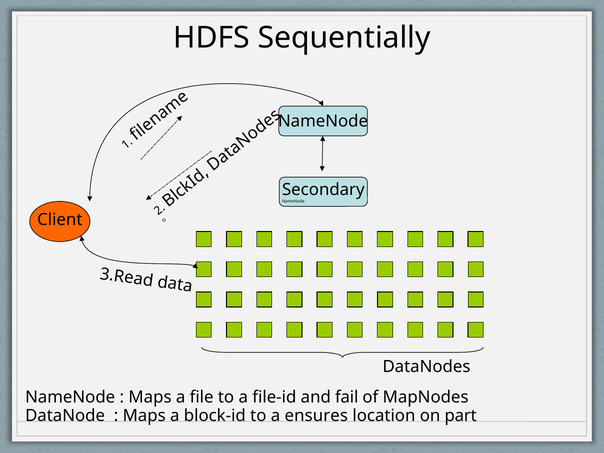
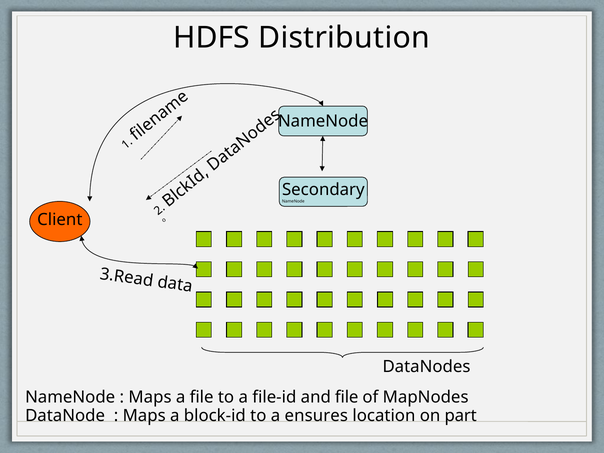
Sequentially: Sequentially -> Distribution
and fail: fail -> file
